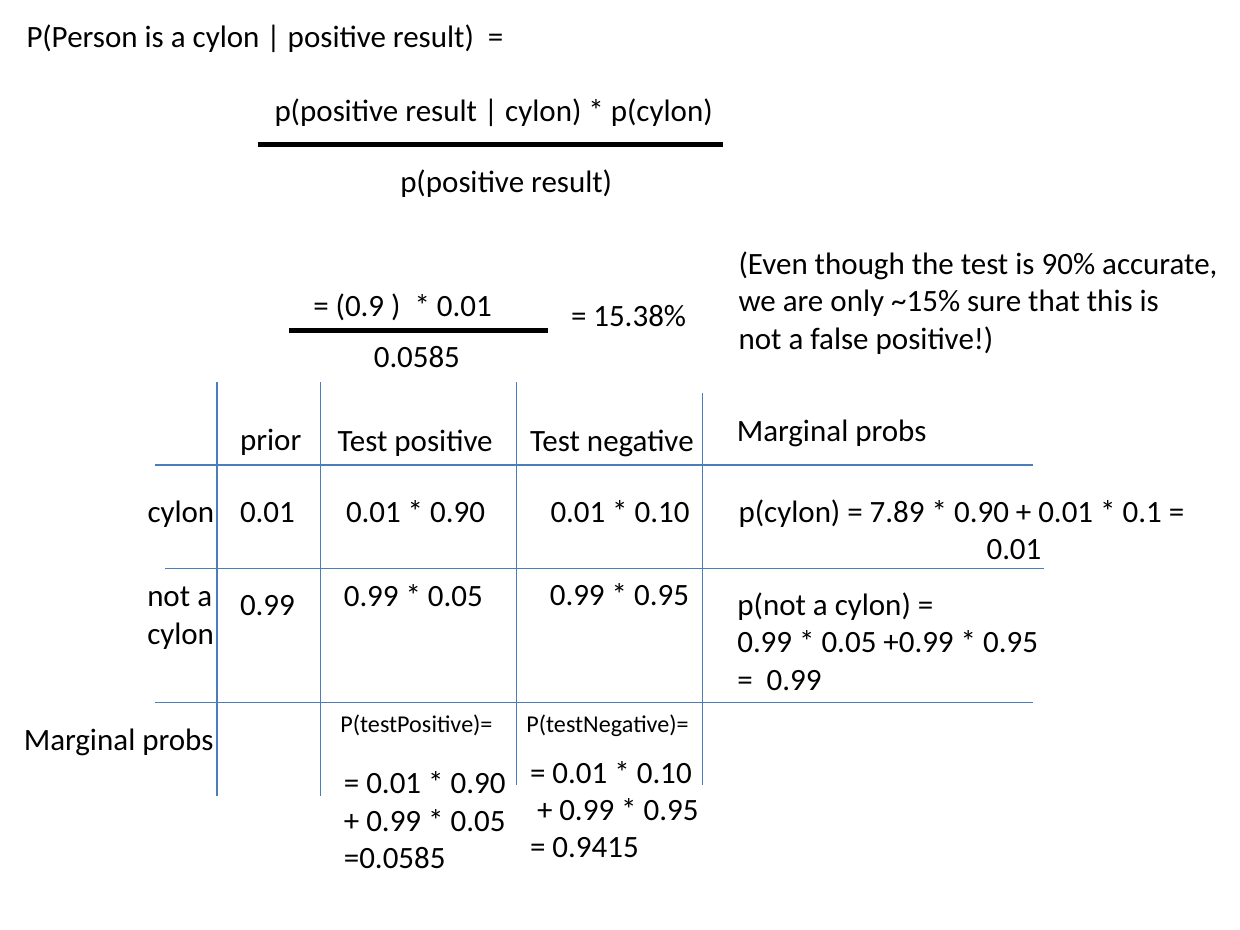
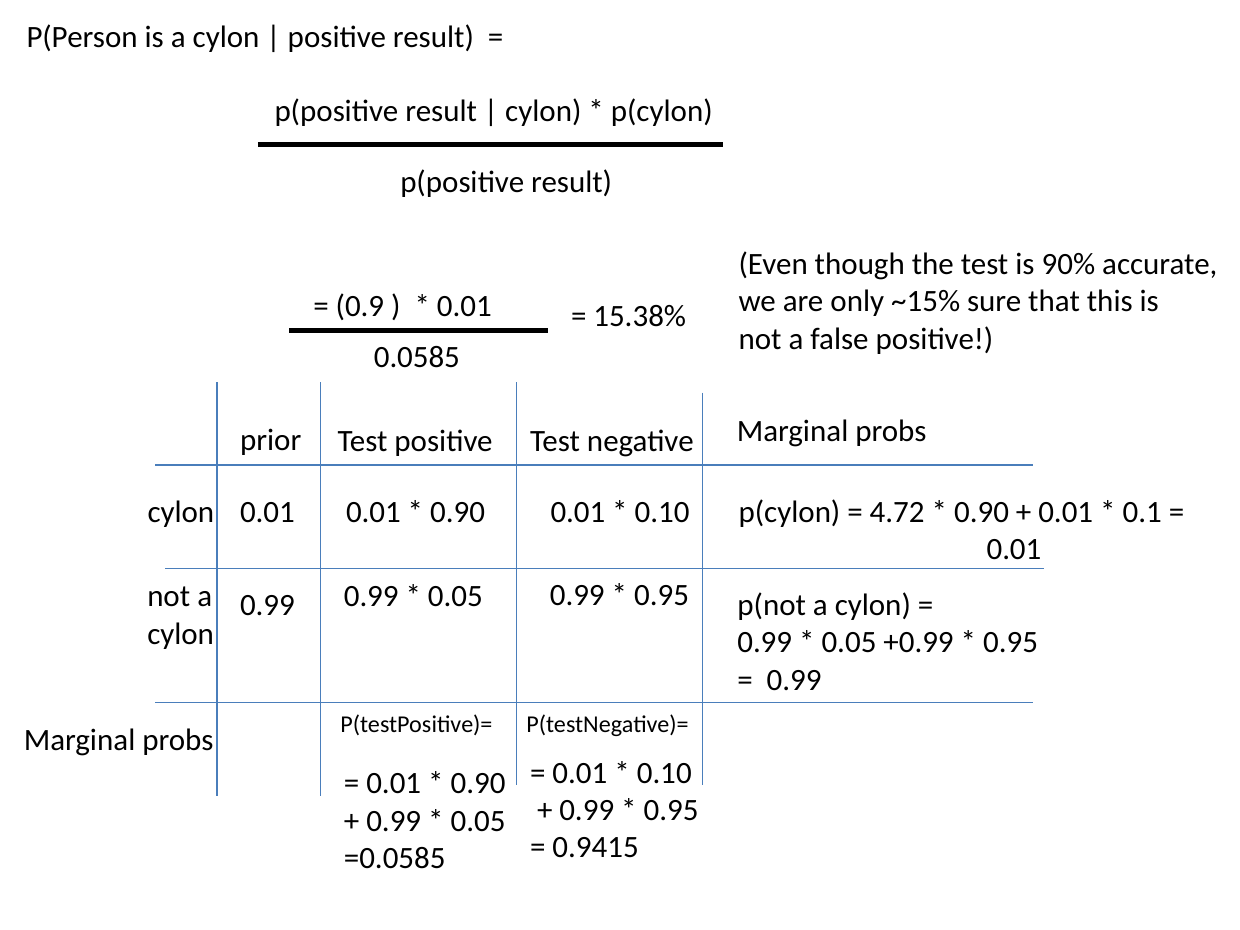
7.89: 7.89 -> 4.72
